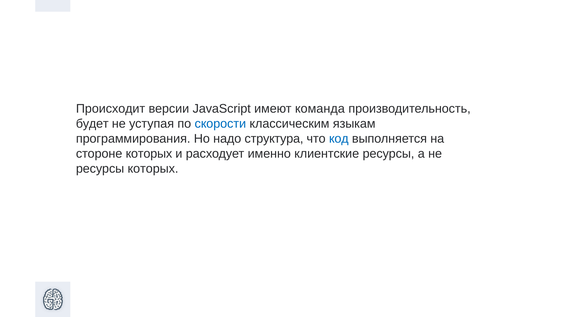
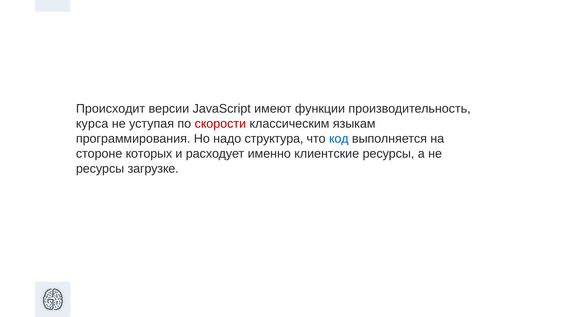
команда: команда -> функции
будет: будет -> курса
скорости colour: blue -> red
ресурсы которых: которых -> загрузке
